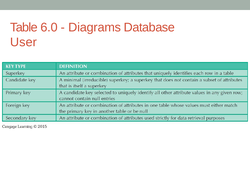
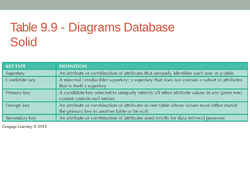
6.0: 6.0 -> 9.9
User: User -> Solid
